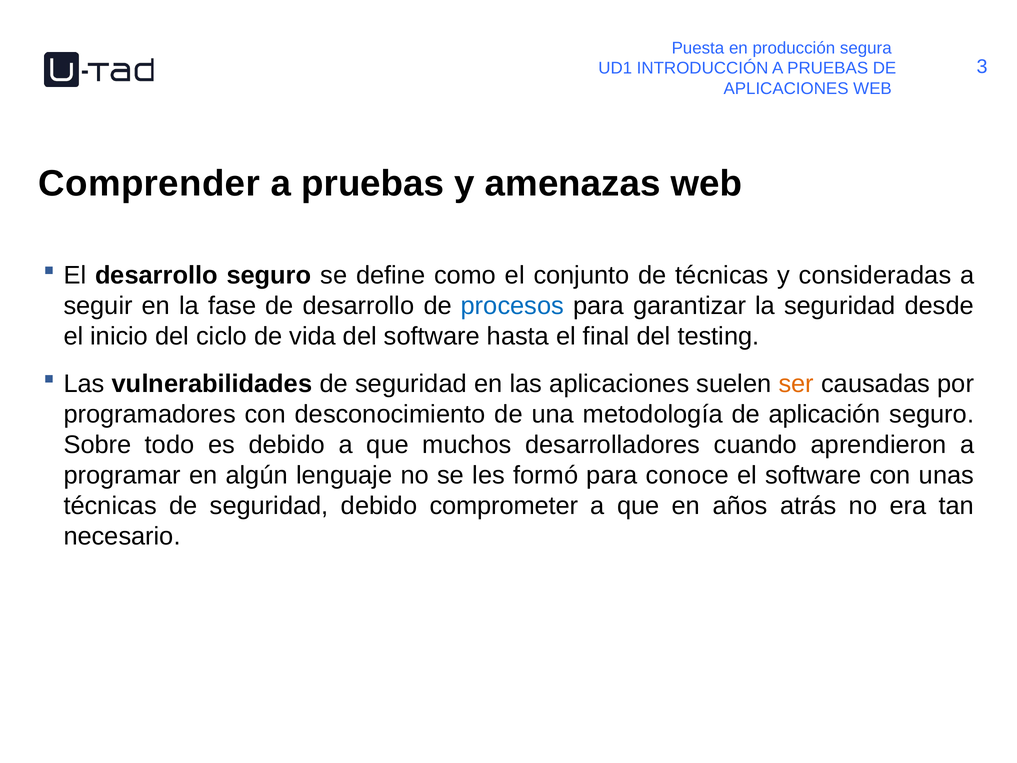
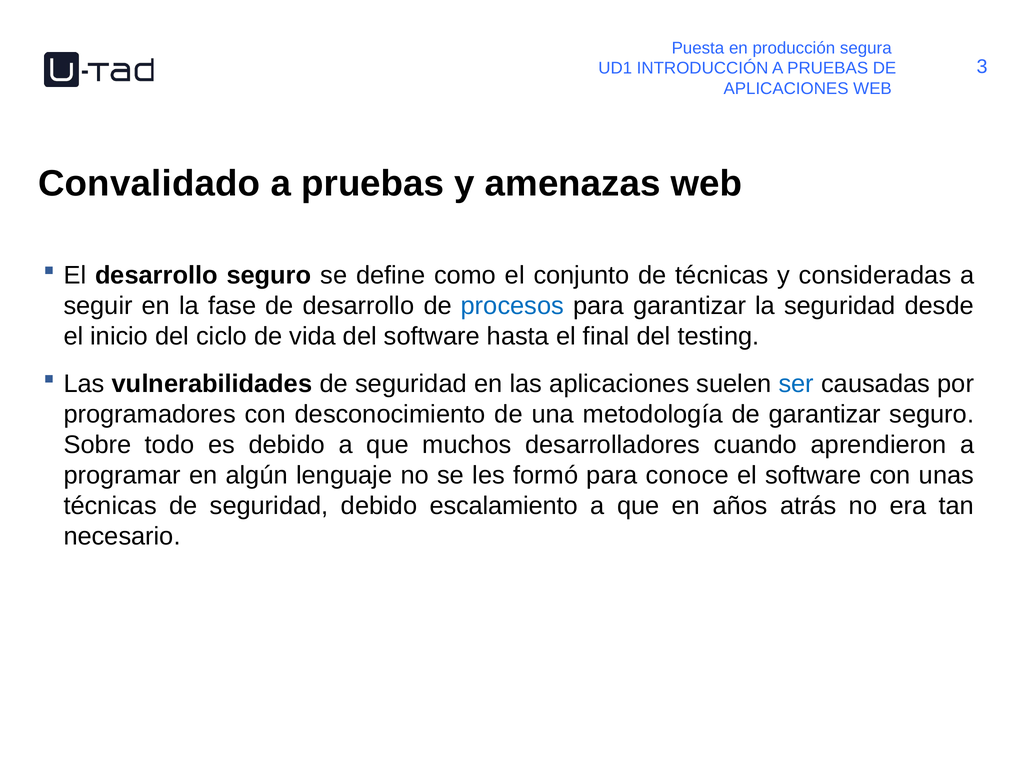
Comprender: Comprender -> Convalidado
ser colour: orange -> blue
de aplicación: aplicación -> garantizar
comprometer: comprometer -> escalamiento
